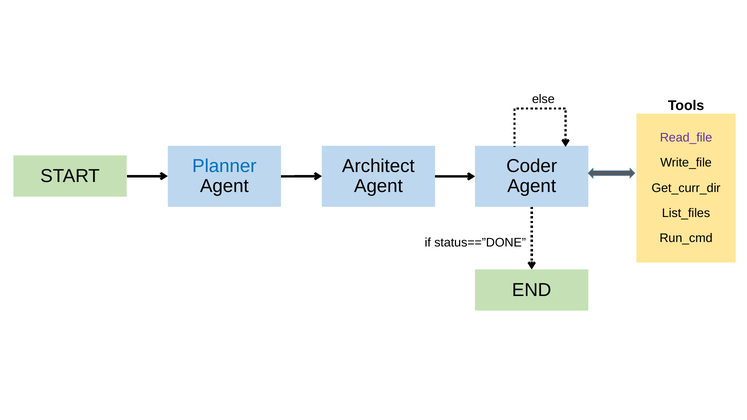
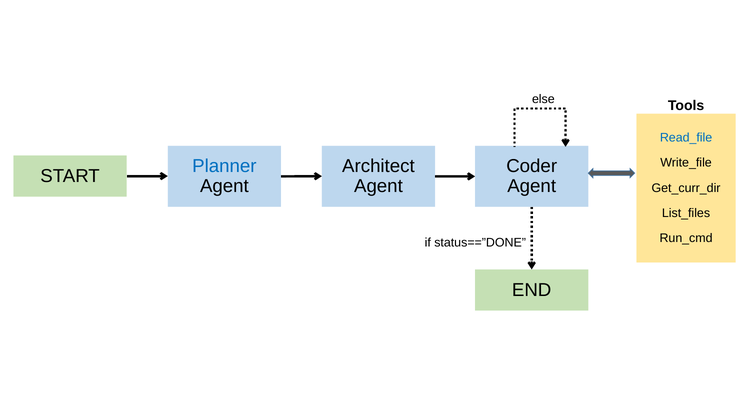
Read_file colour: purple -> blue
